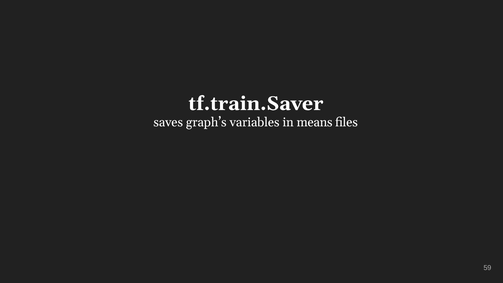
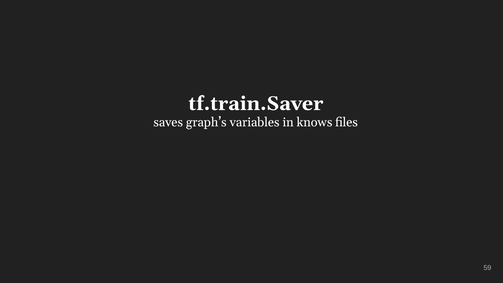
means: means -> knows
